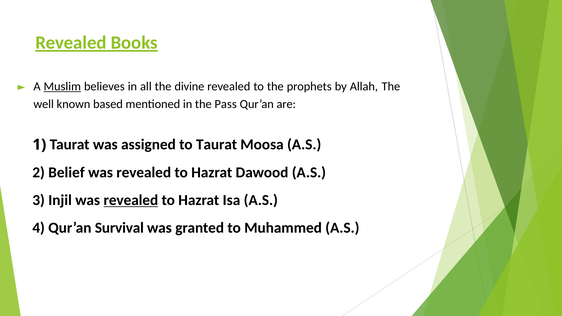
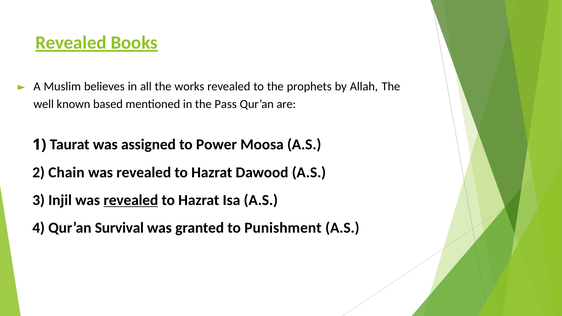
Muslim underline: present -> none
divine: divine -> works
to Taurat: Taurat -> Power
Belief: Belief -> Chain
Muhammed: Muhammed -> Punishment
